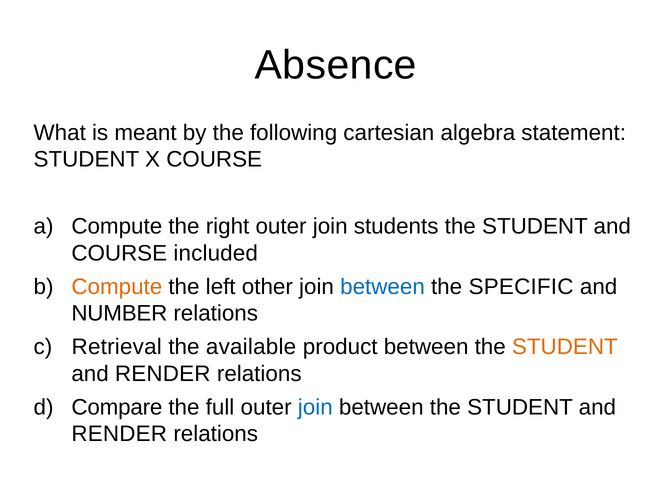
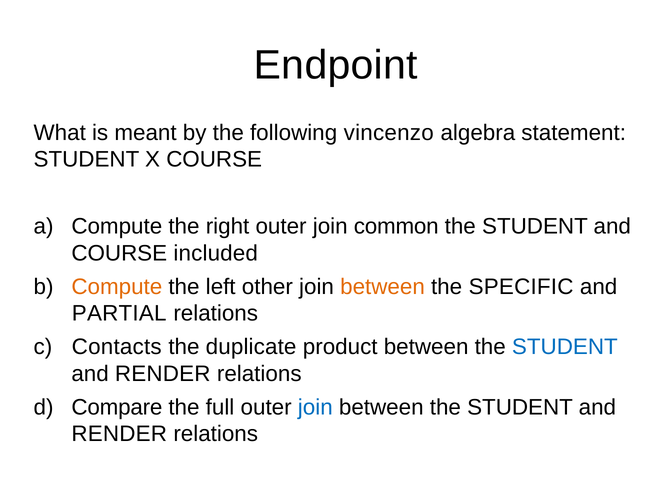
Absence: Absence -> Endpoint
cartesian: cartesian -> vincenzo
students: students -> common
between at (383, 287) colour: blue -> orange
NUMBER: NUMBER -> PARTIAL
Retrieval: Retrieval -> Contacts
available: available -> duplicate
STUDENT at (565, 347) colour: orange -> blue
